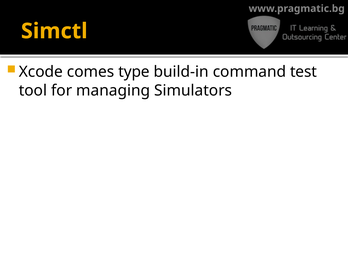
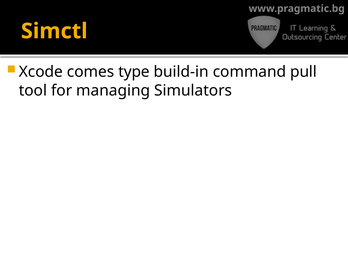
test: test -> pull
